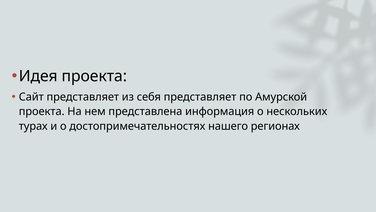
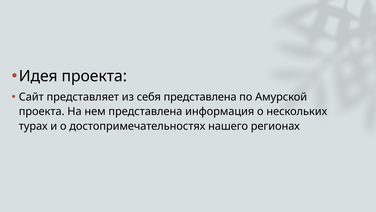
себя представляет: представляет -> представлена
